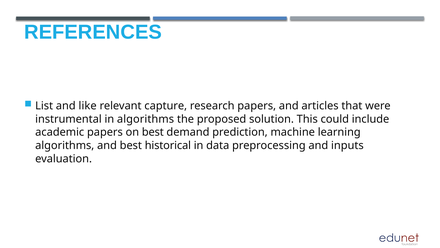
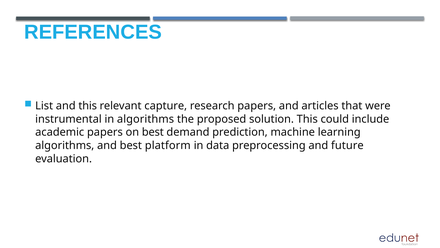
and like: like -> this
historical: historical -> platform
inputs: inputs -> future
